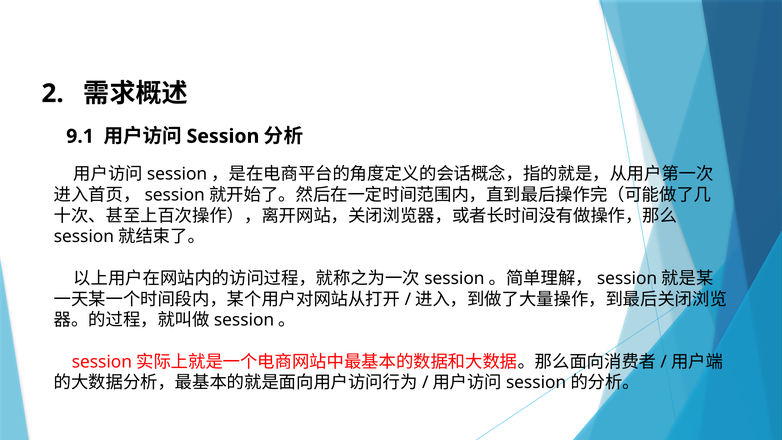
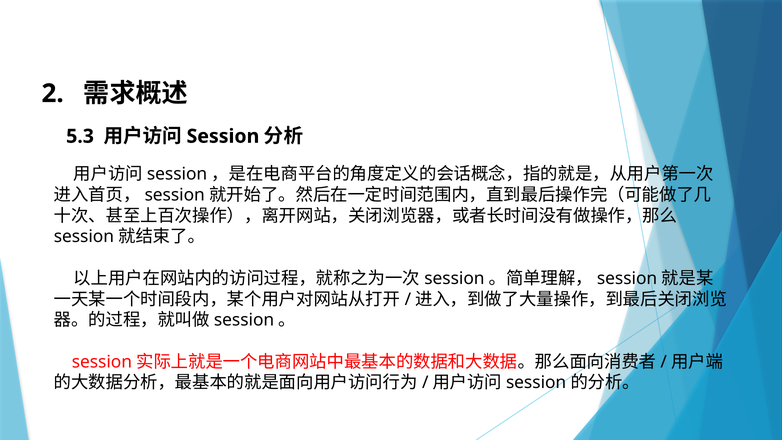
9.1: 9.1 -> 5.3
